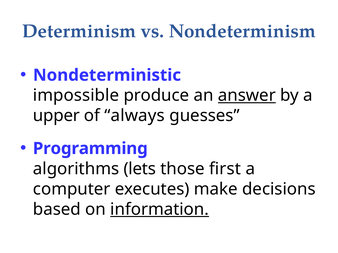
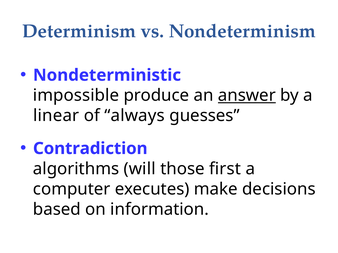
upper: upper -> linear
Programming: Programming -> Contradiction
lets: lets -> will
information underline: present -> none
